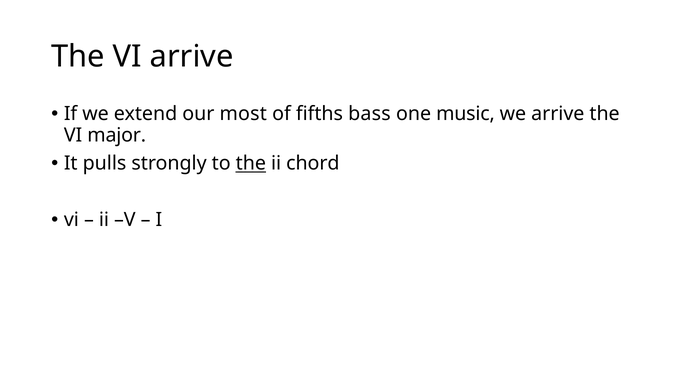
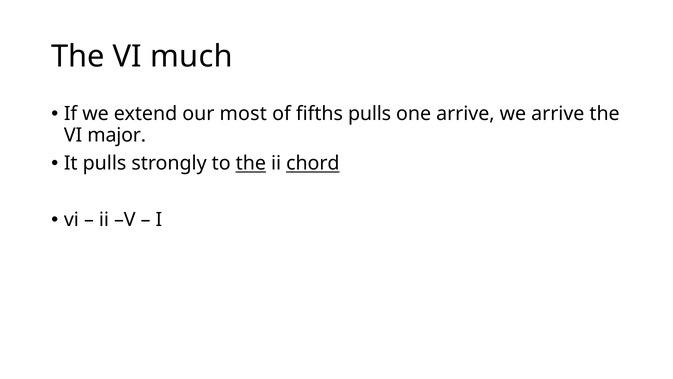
VI arrive: arrive -> much
fifths bass: bass -> pulls
one music: music -> arrive
chord underline: none -> present
